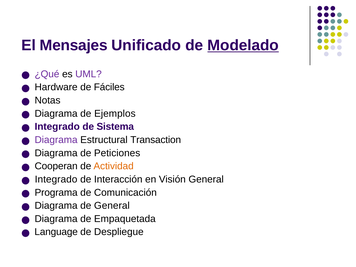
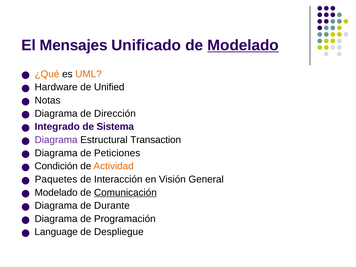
¿Qué colour: purple -> orange
UML colour: purple -> orange
Fáciles: Fáciles -> Unified
Ejemplos: Ejemplos -> Dirección
Cooperan: Cooperan -> Condición
Integrado at (56, 179): Integrado -> Paquetes
Programa at (56, 192): Programa -> Modelado
Comunicación underline: none -> present
de General: General -> Durante
Empaquetada: Empaquetada -> Programación
